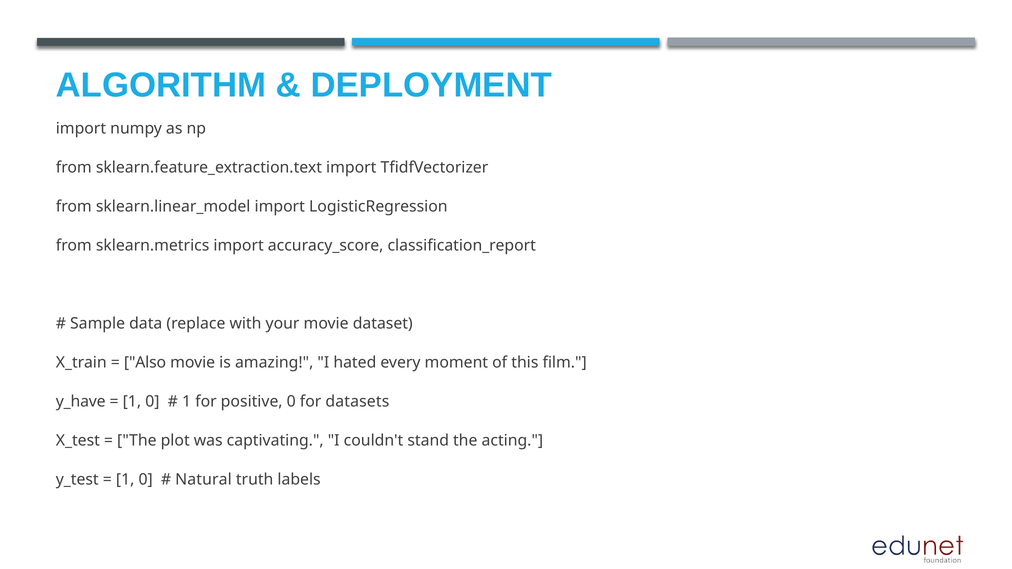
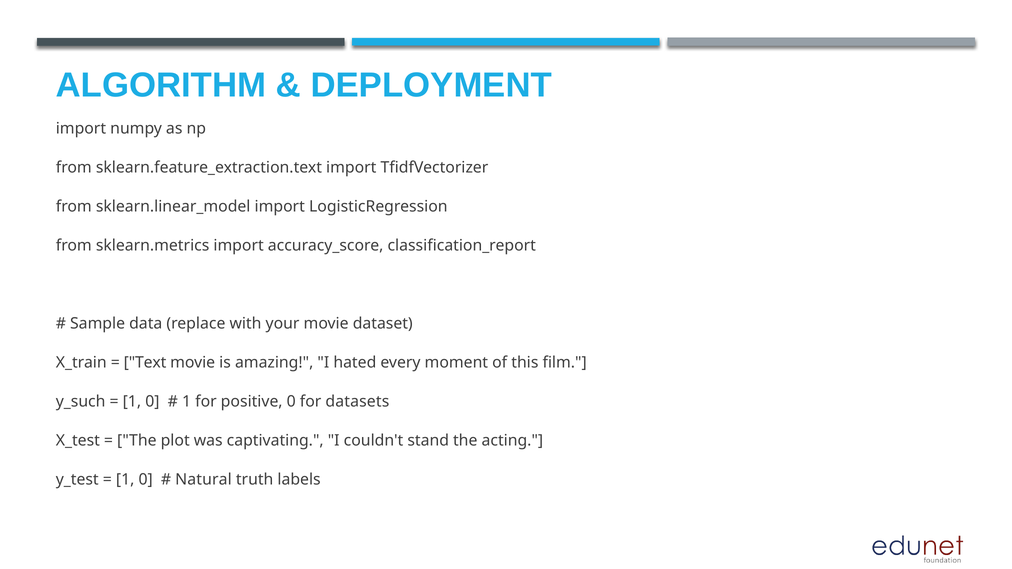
Also: Also -> Text
y_have: y_have -> y_such
